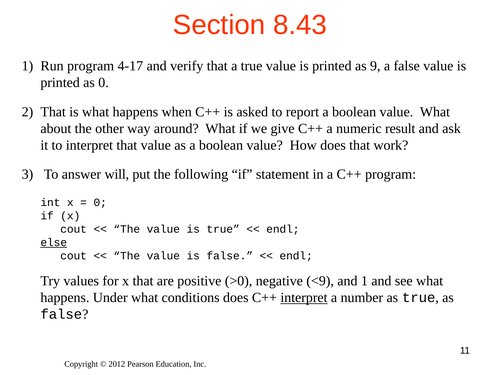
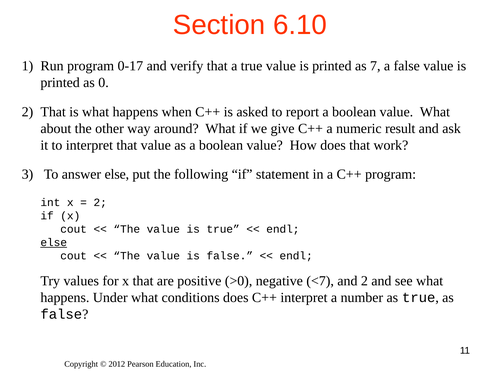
8.43: 8.43 -> 6.10
4-17: 4-17 -> 0-17
9: 9 -> 7
answer will: will -> else
0 at (100, 202): 0 -> 2
<9: <9 -> <7
and 1: 1 -> 2
interpret at (304, 298) underline: present -> none
